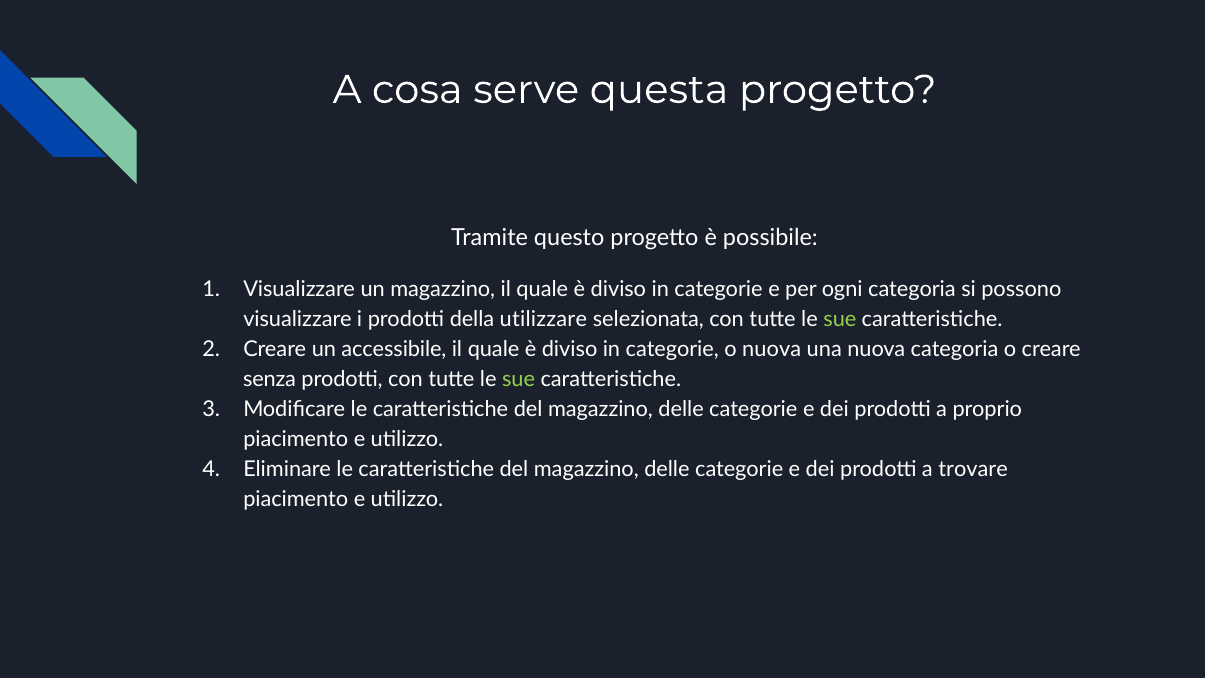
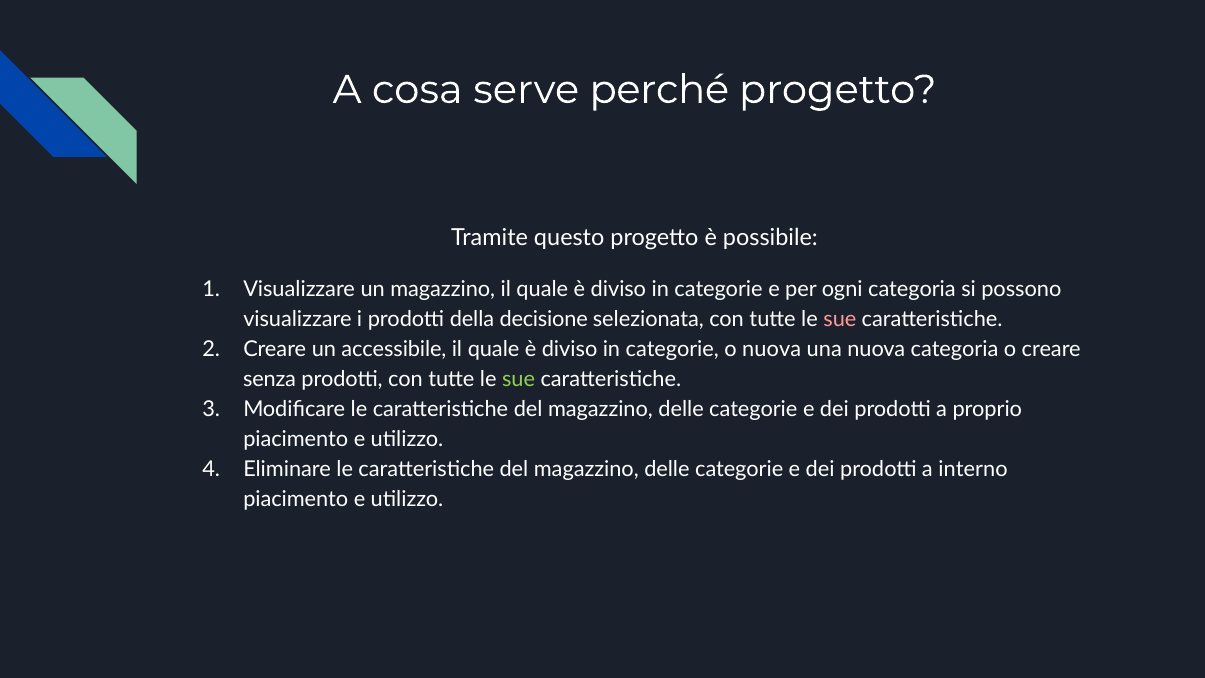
questa: questa -> perché
utilizzare: utilizzare -> decisione
sue at (840, 319) colour: light green -> pink
trovare: trovare -> interno
